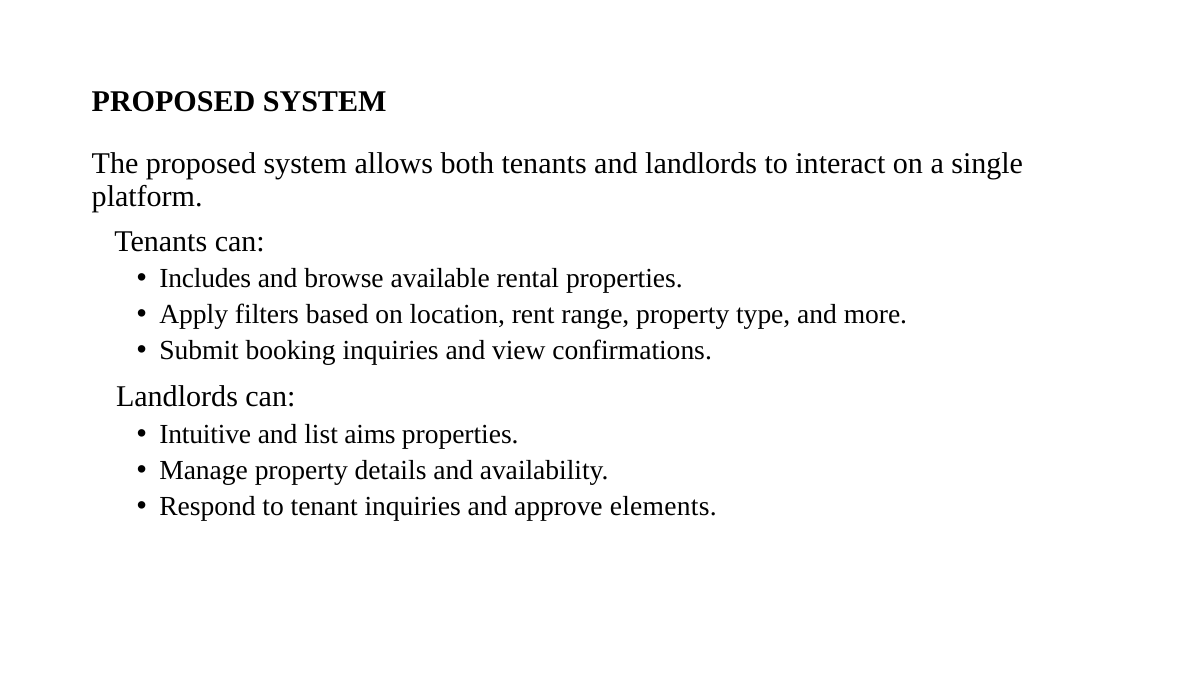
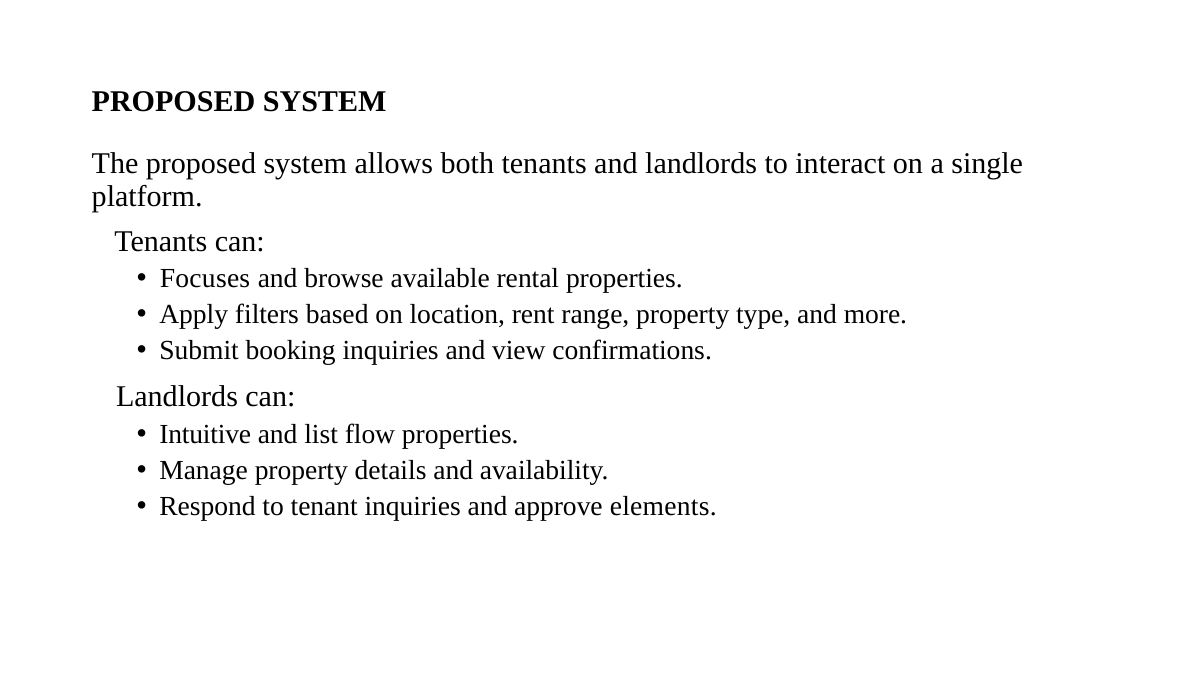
Includes: Includes -> Focuses
aims: aims -> flow
